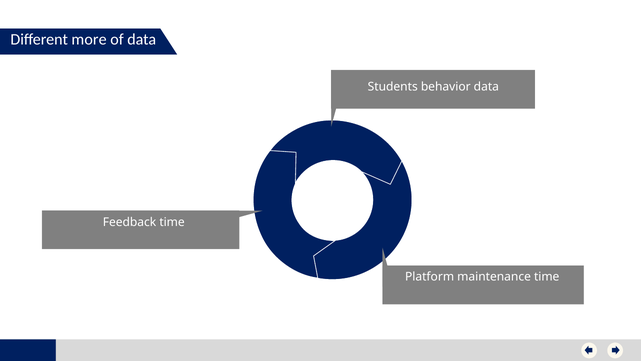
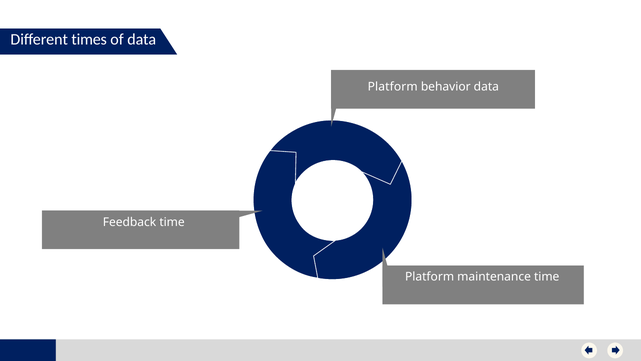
more: more -> times
Students at (393, 86): Students -> Platform
